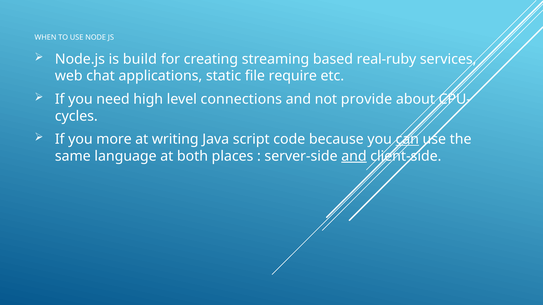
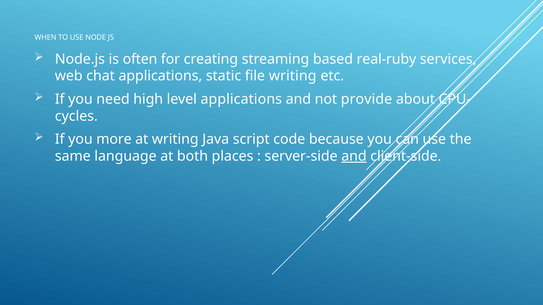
build: build -> often
file require: require -> writing
level connections: connections -> applications
can underline: present -> none
